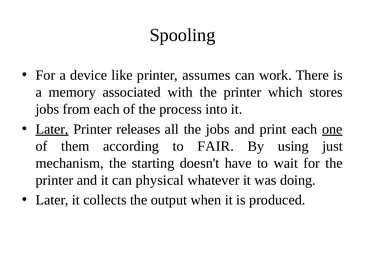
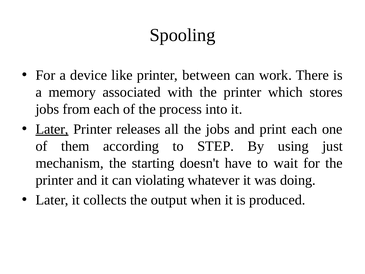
assumes: assumes -> between
one underline: present -> none
FAIR: FAIR -> STEP
physical: physical -> violating
